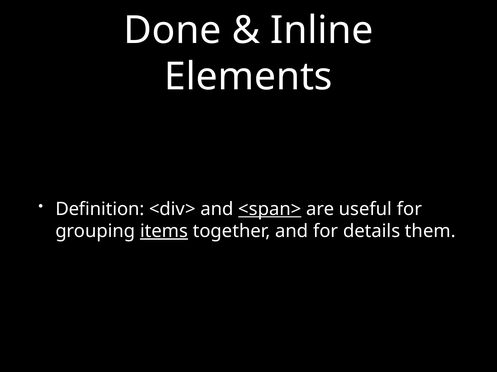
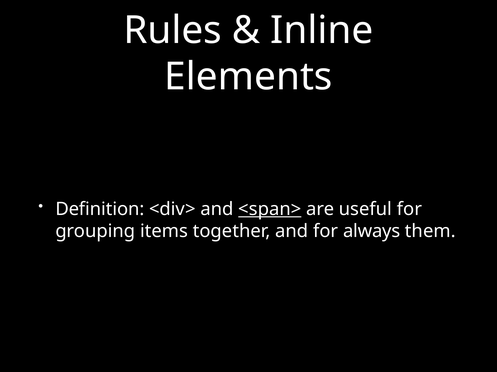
Done: Done -> Rules
items underline: present -> none
details: details -> always
